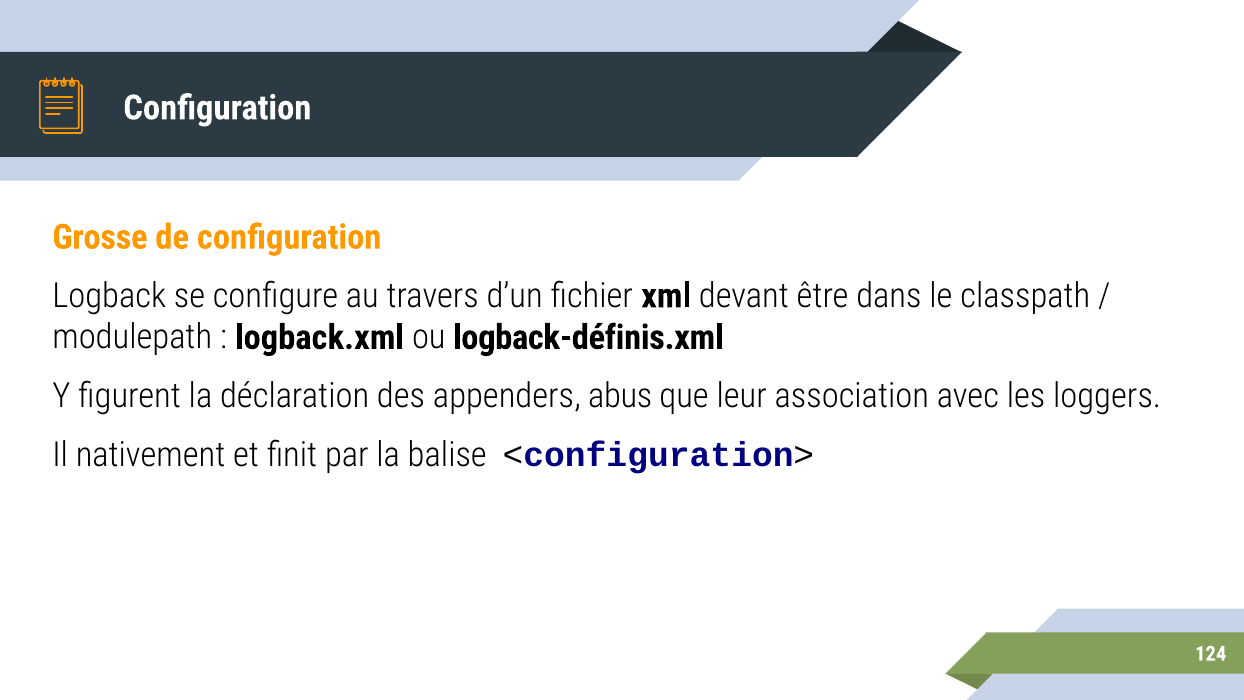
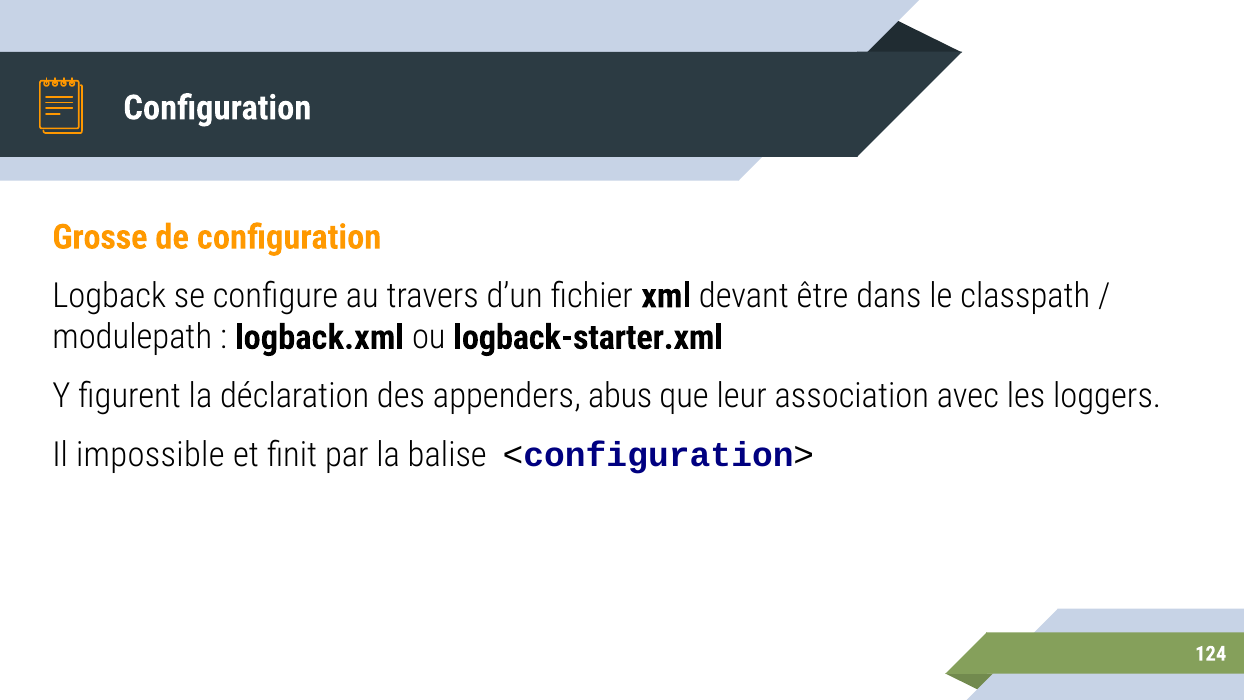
logback-définis.xml: logback-définis.xml -> logback-starter.xml
nativement: nativement -> impossible
